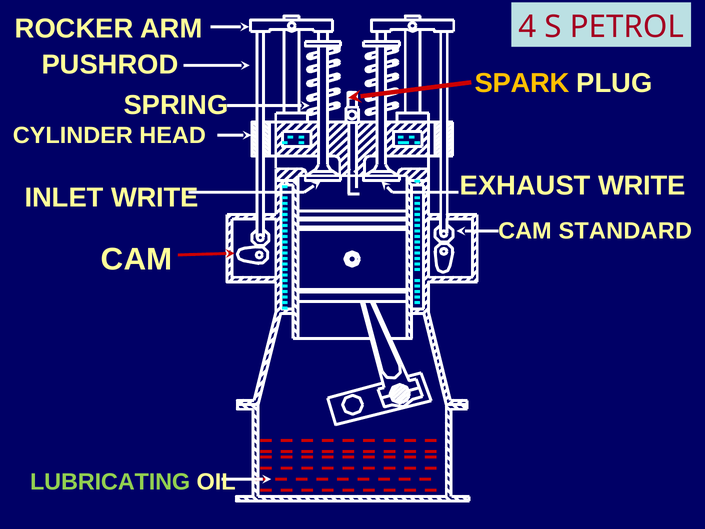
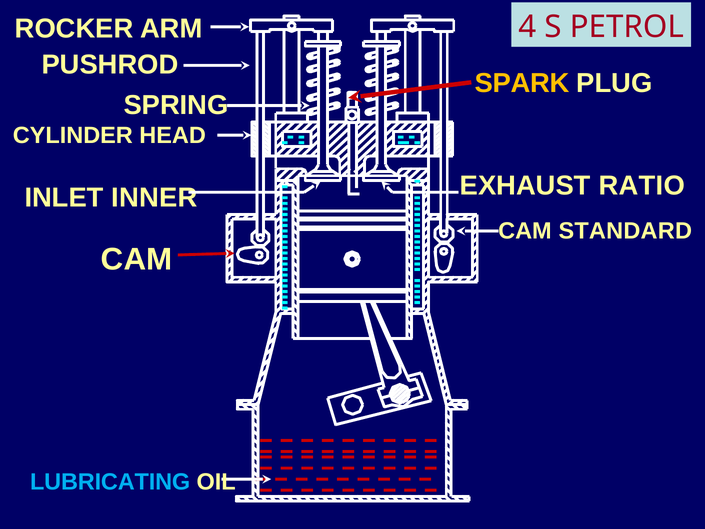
INLET WRITE: WRITE -> INNER
EXHAUST WRITE: WRITE -> RATIO
LUBRICATING colour: light green -> light blue
